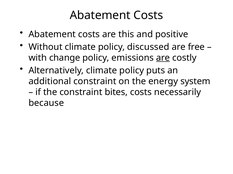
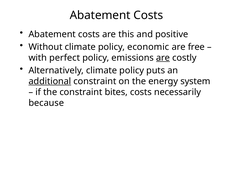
discussed: discussed -> economic
change: change -> perfect
additional underline: none -> present
